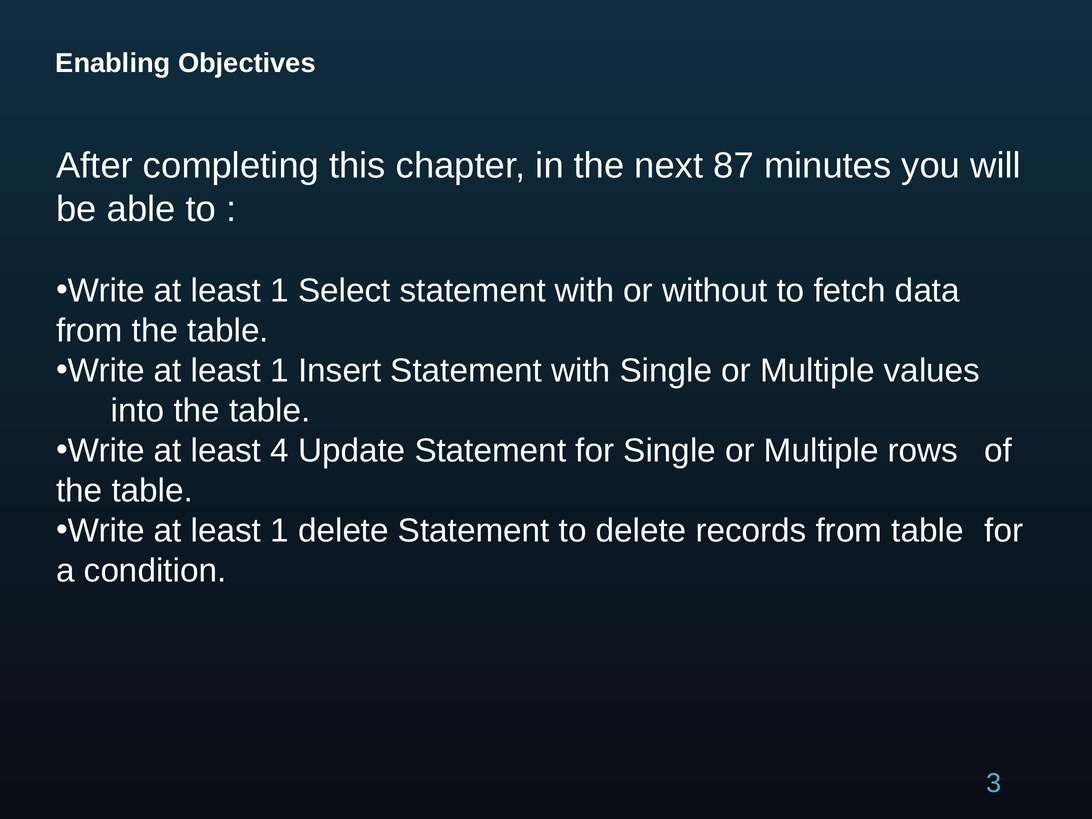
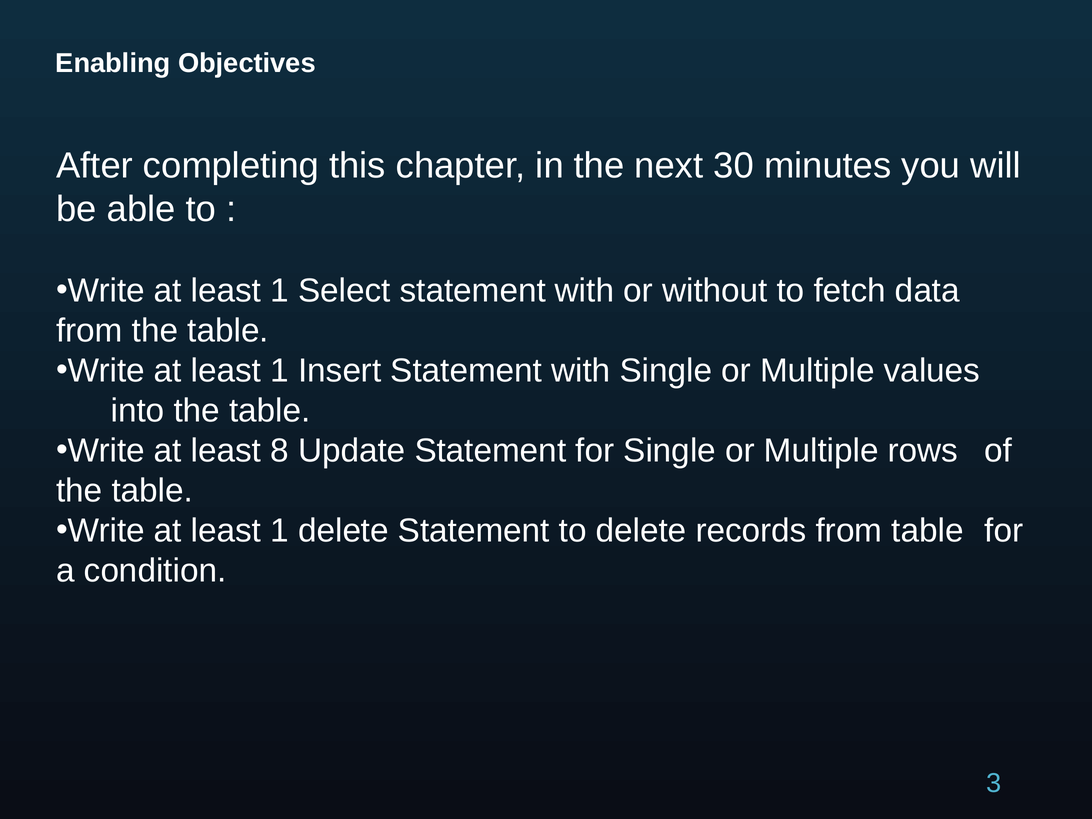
87: 87 -> 30
4: 4 -> 8
